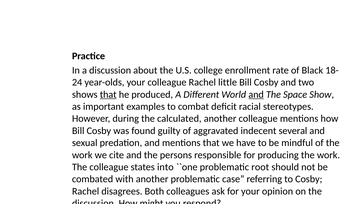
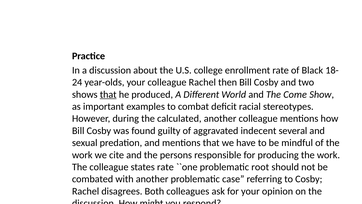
little: little -> then
and at (256, 94) underline: present -> none
Space: Space -> Come
states into: into -> rate
